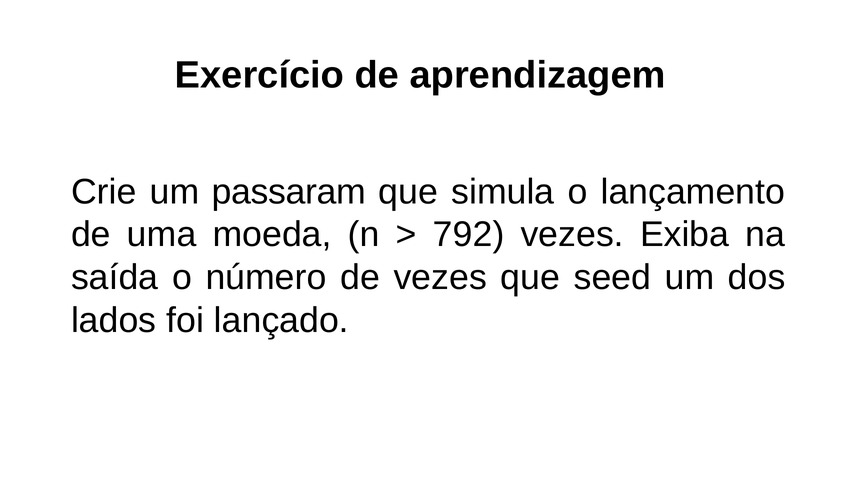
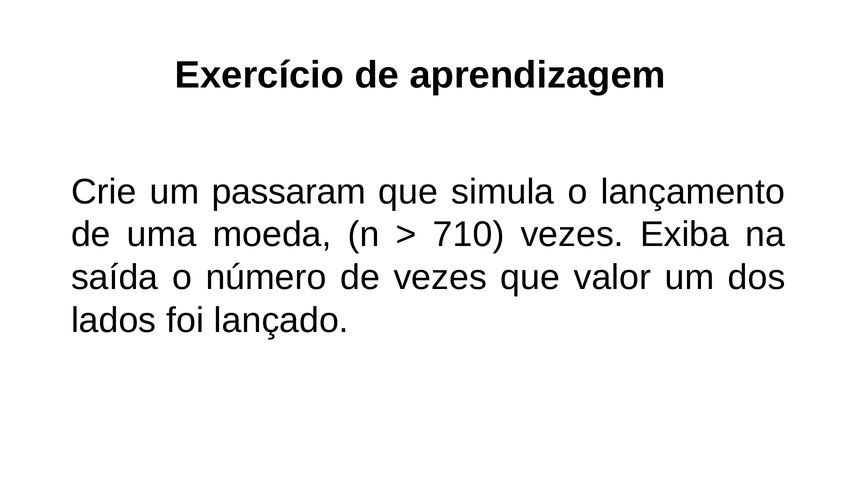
792: 792 -> 710
seed: seed -> valor
